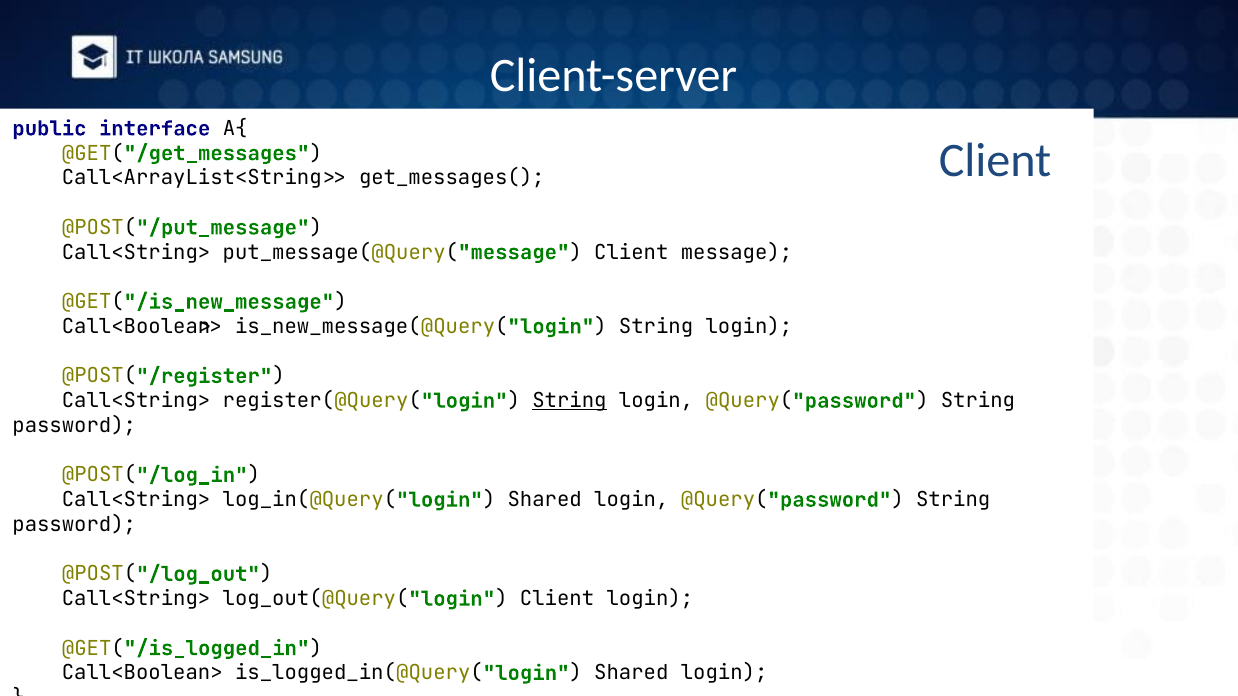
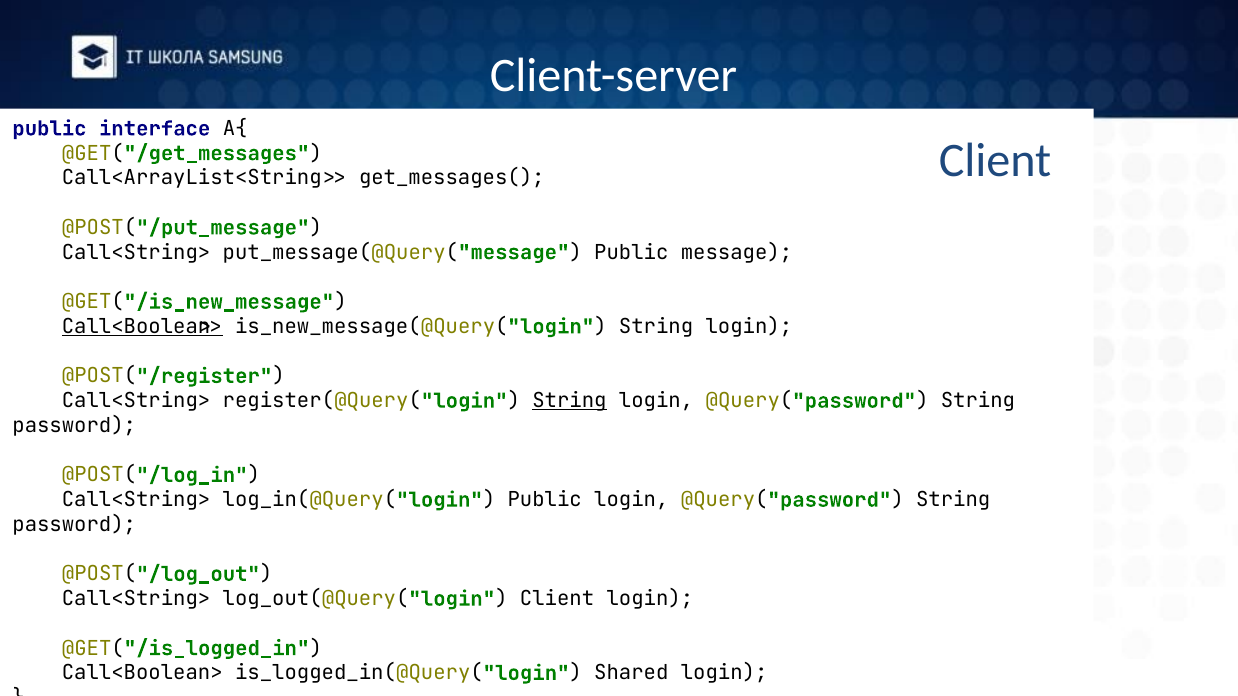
put_message(@Query("message Client: Client -> Public
Call<Boolean> at (142, 327) underline: none -> present
log_in(@Query("login Shared: Shared -> Public
